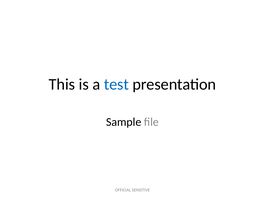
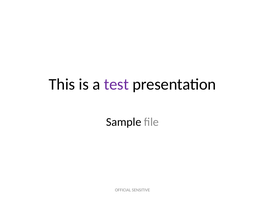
test colour: blue -> purple
